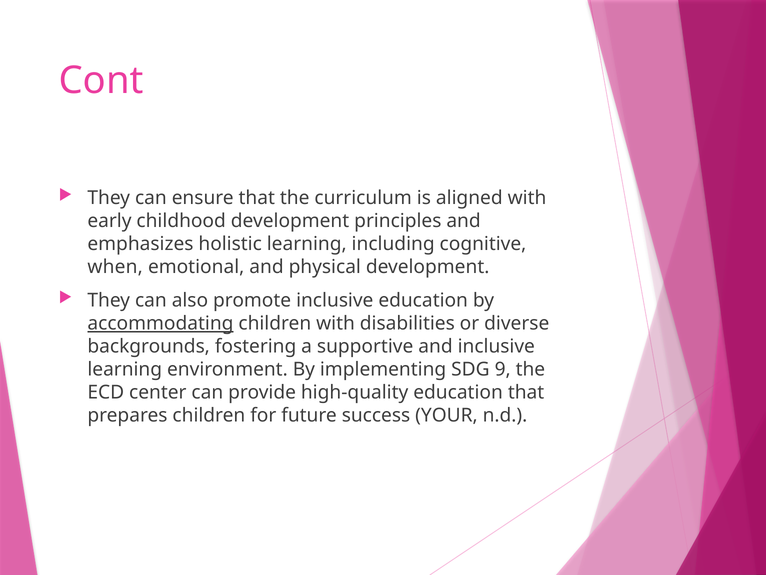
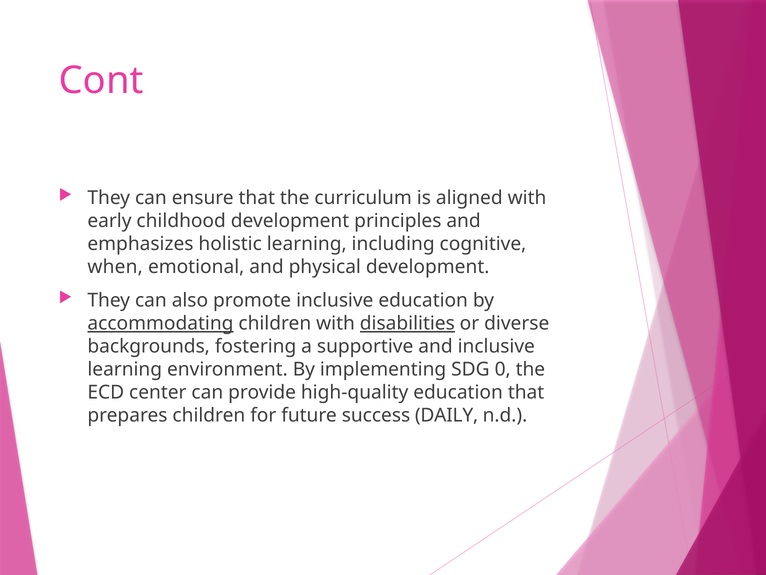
disabilities underline: none -> present
9: 9 -> 0
YOUR: YOUR -> DAILY
